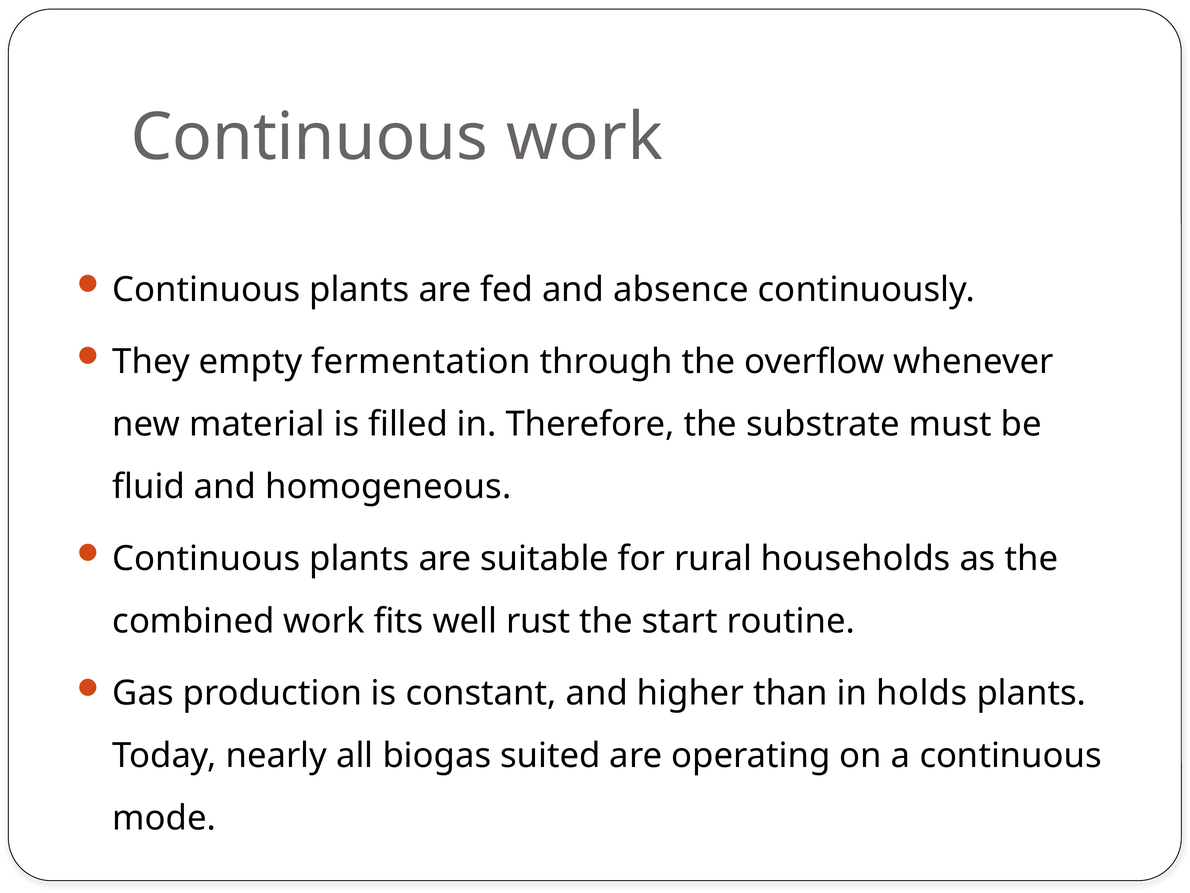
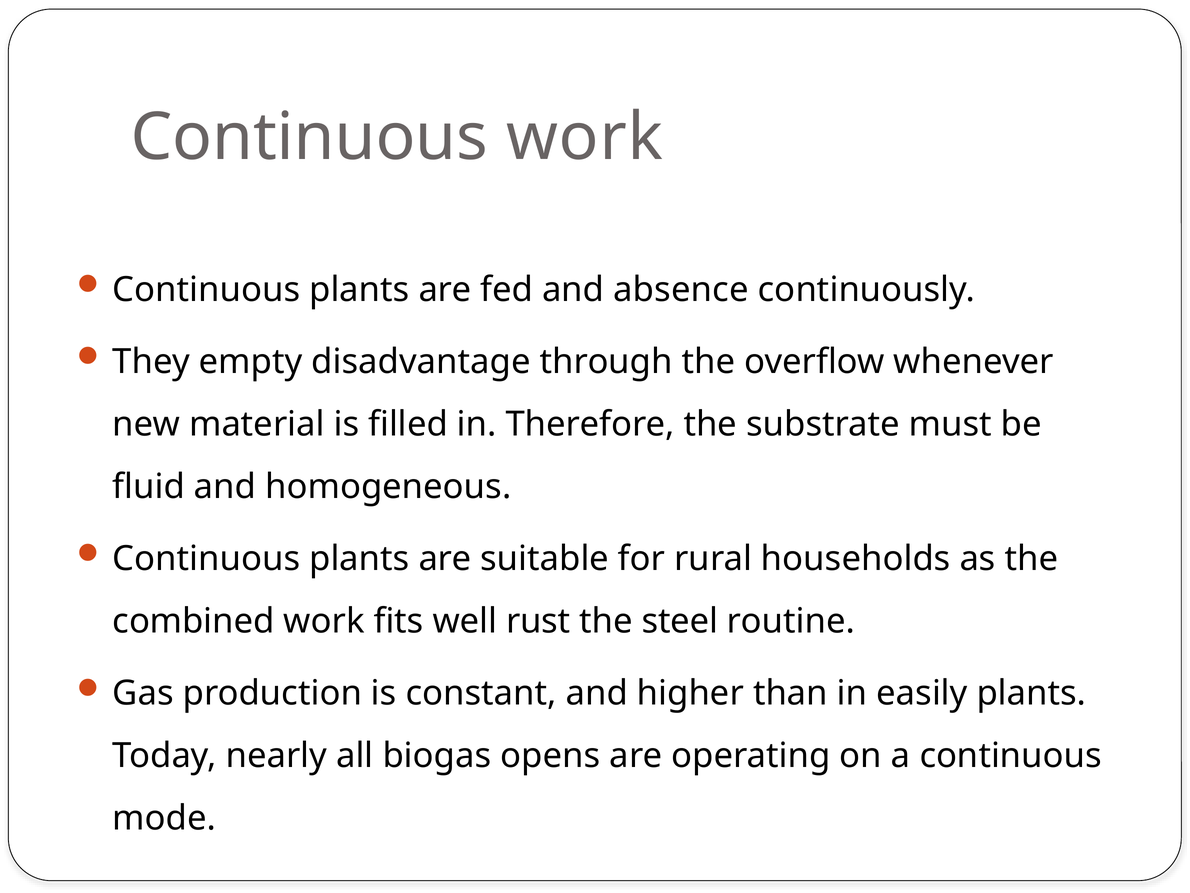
fermentation: fermentation -> disadvantage
start: start -> steel
holds: holds -> easily
suited: suited -> opens
